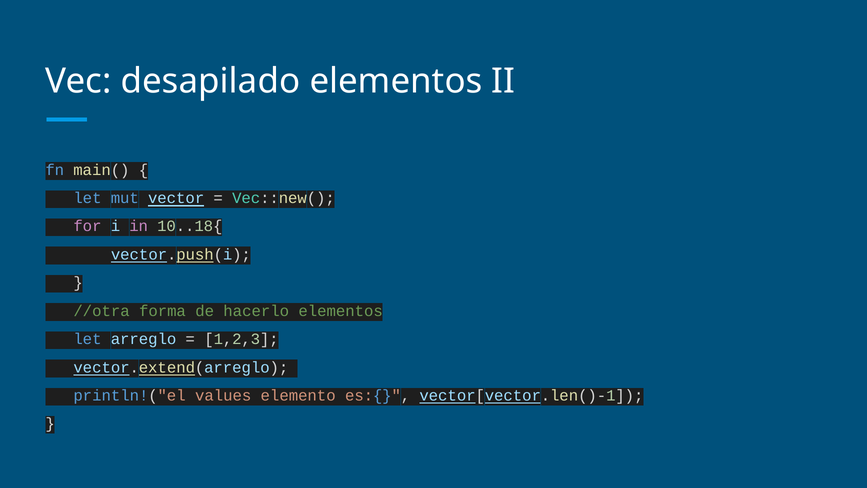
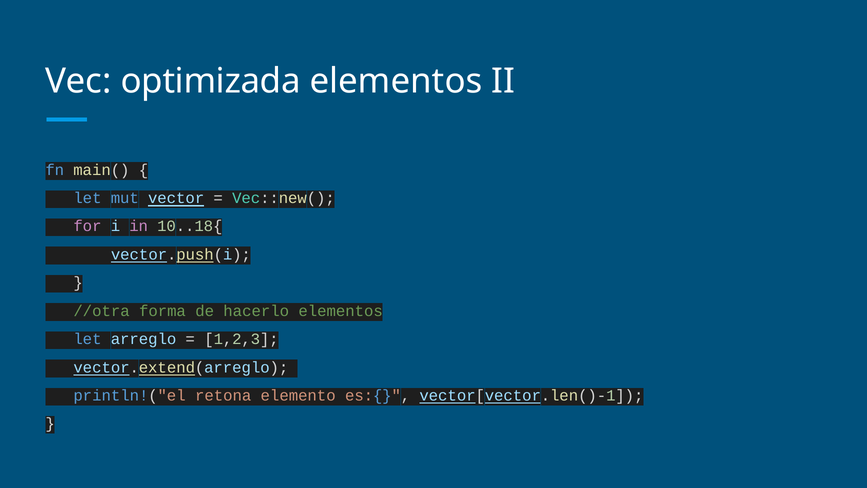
desapilado: desapilado -> optimizada
values: values -> retona
